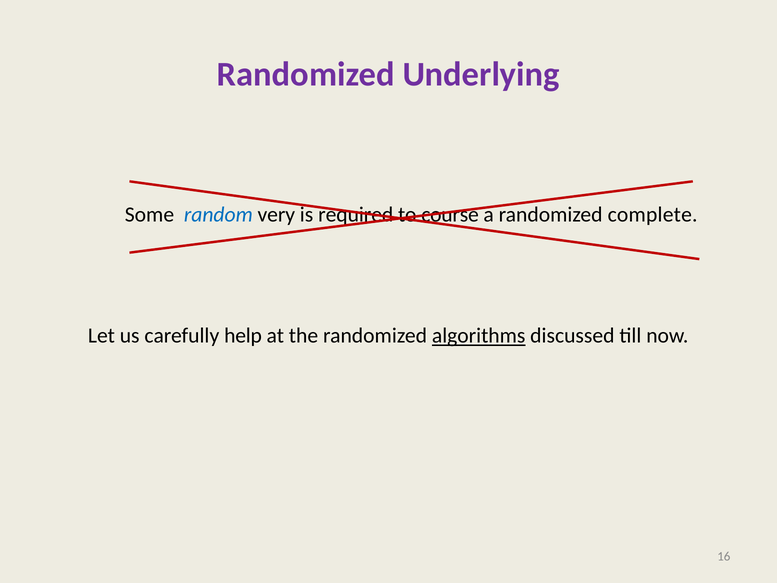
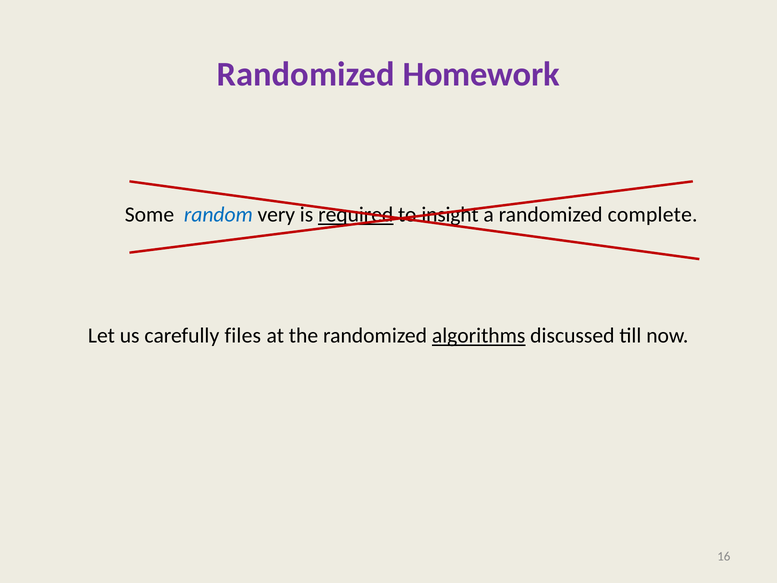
Underlying: Underlying -> Homework
required underline: none -> present
course: course -> insight
help: help -> files
